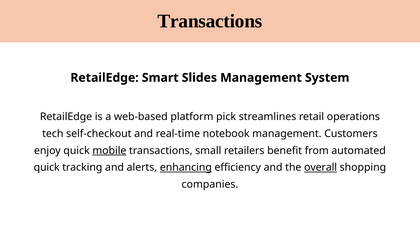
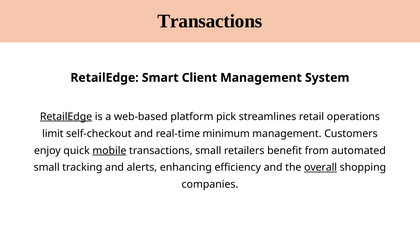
Slides: Slides -> Client
RetailEdge at (66, 117) underline: none -> present
tech: tech -> limit
notebook: notebook -> minimum
quick at (47, 168): quick -> small
enhancing underline: present -> none
